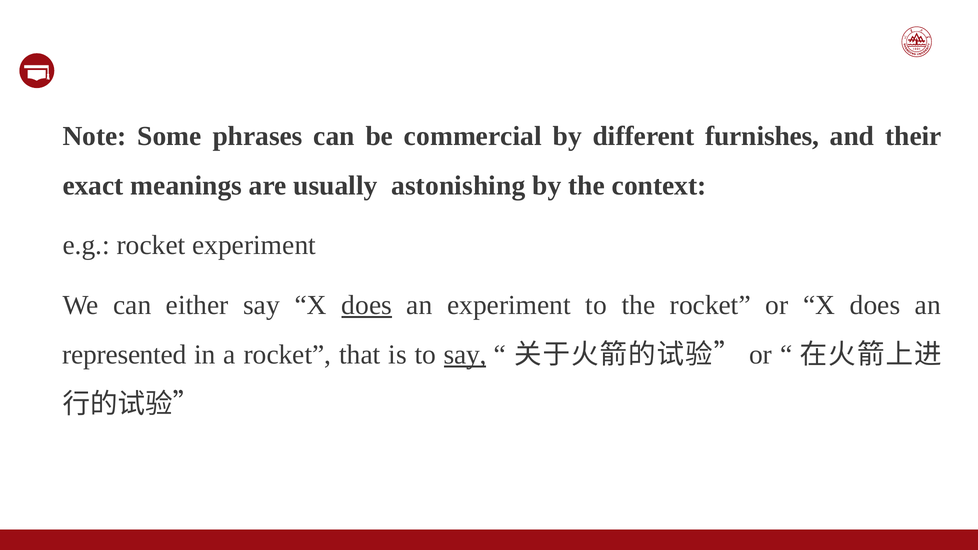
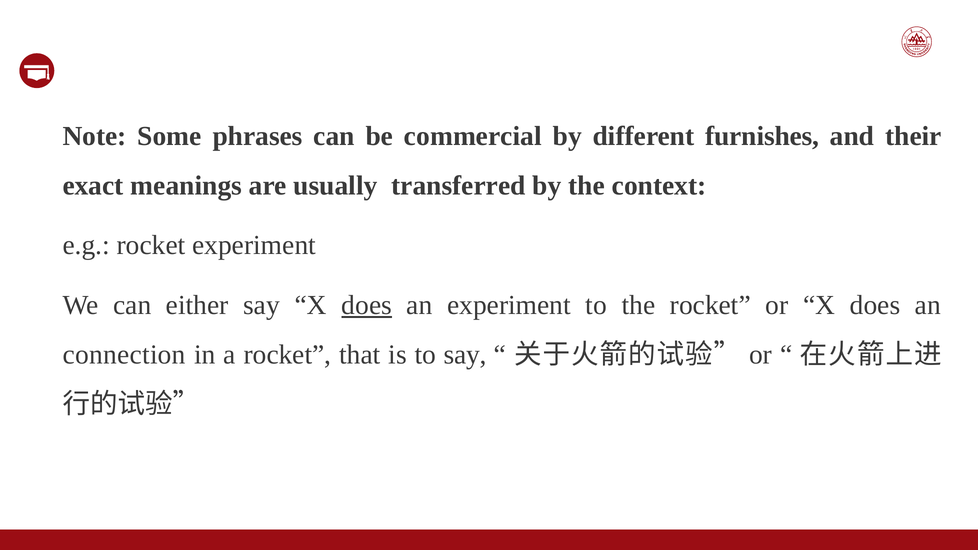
astonishing: astonishing -> transferred
represented: represented -> connection
say at (465, 355) underline: present -> none
